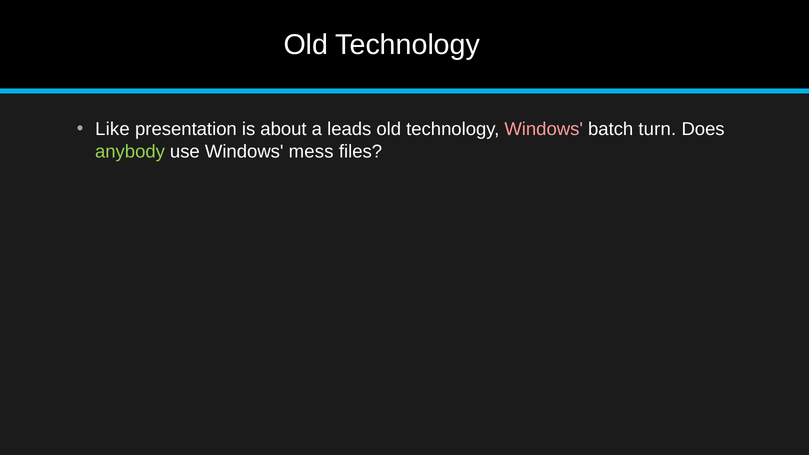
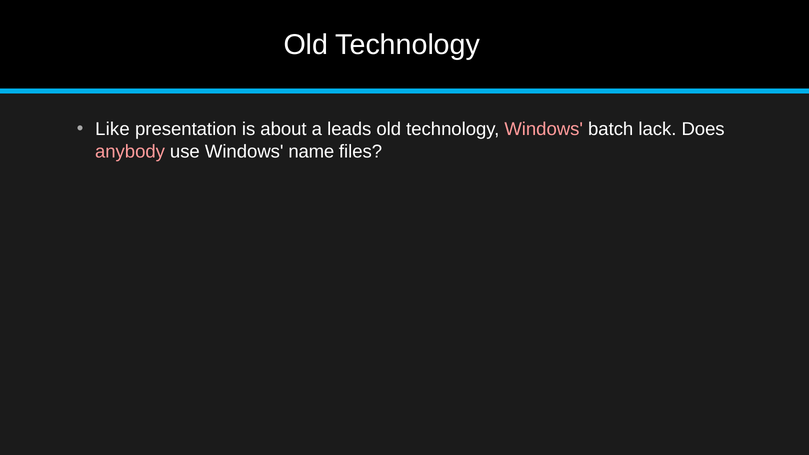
turn: turn -> lack
anybody colour: light green -> pink
mess: mess -> name
